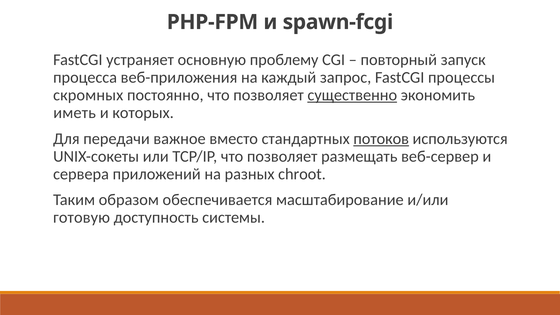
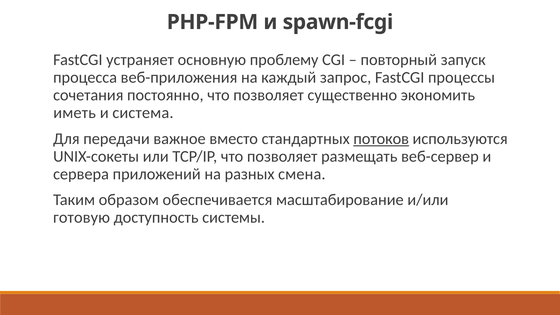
скромных: скромных -> сочетания
существенно underline: present -> none
которых: которых -> система
chroot: chroot -> смена
